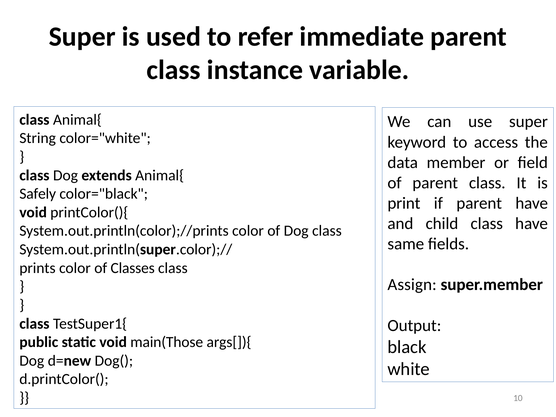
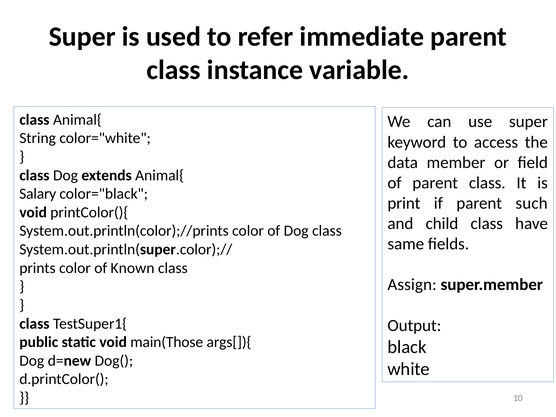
Safely: Safely -> Salary
parent have: have -> such
Classes: Classes -> Known
